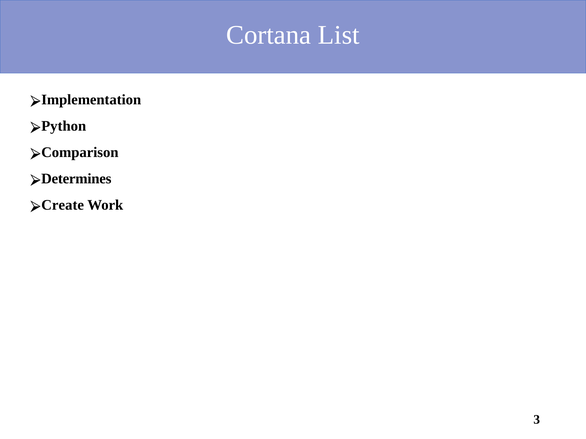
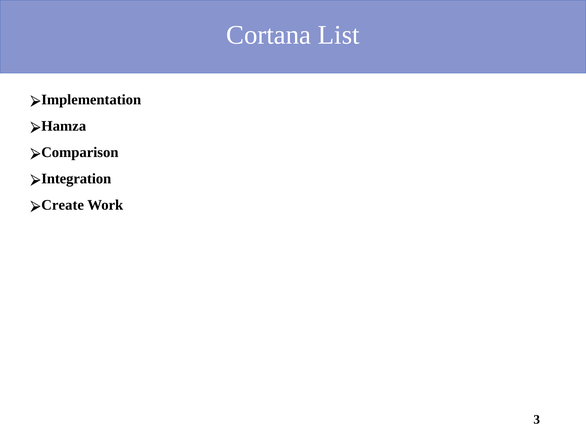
Python: Python -> Hamza
Determines: Determines -> Integration
